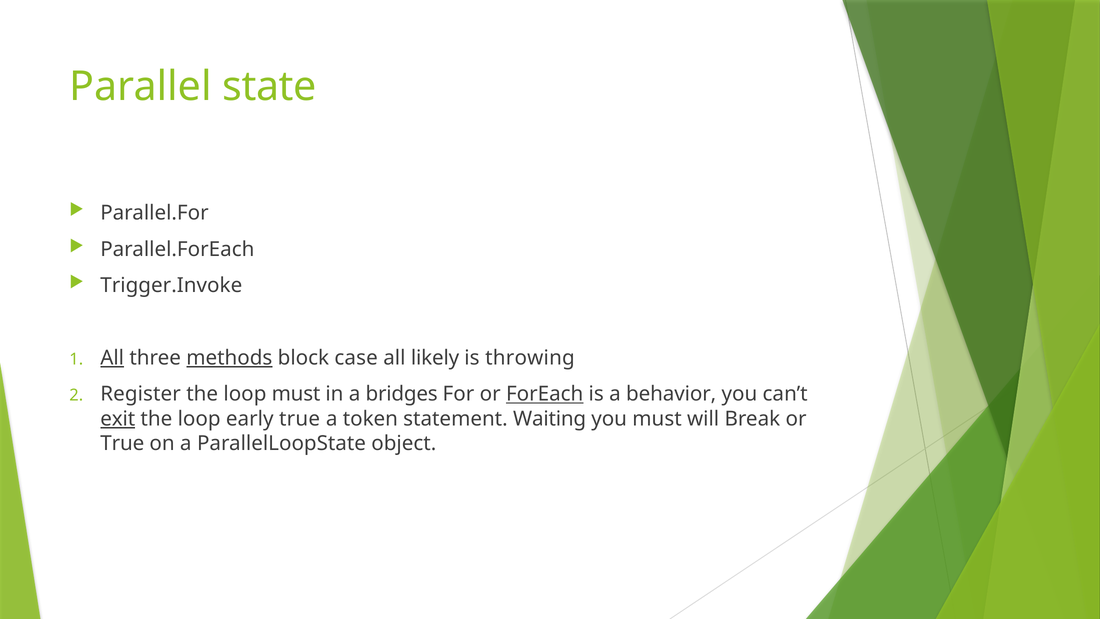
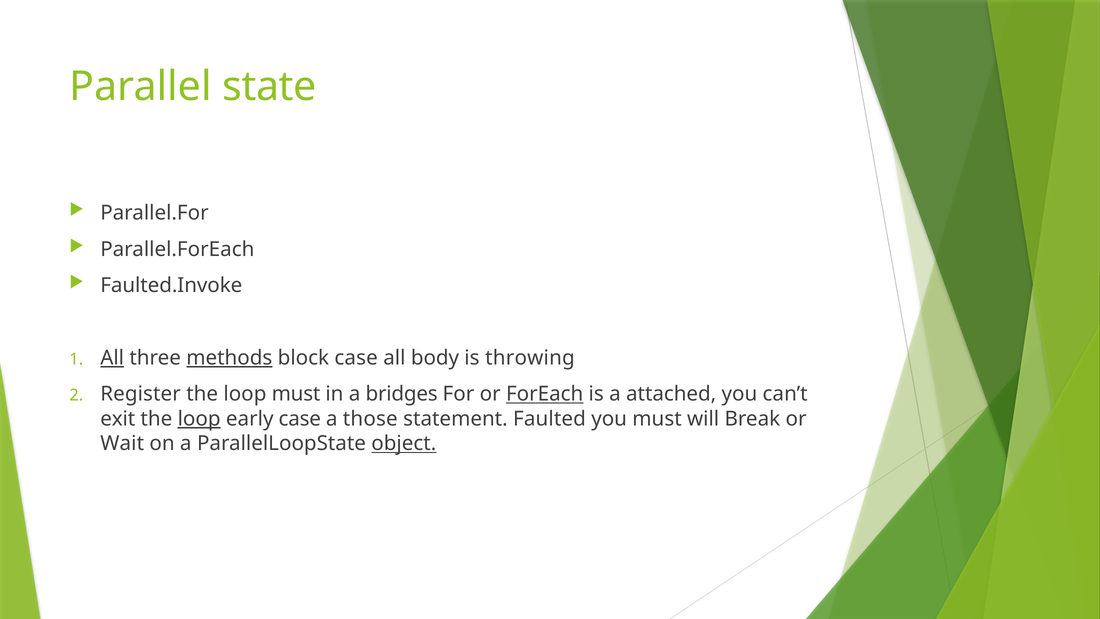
Trigger.Invoke: Trigger.Invoke -> Faulted.Invoke
likely: likely -> body
behavior: behavior -> attached
exit underline: present -> none
loop at (199, 419) underline: none -> present
early true: true -> case
token: token -> those
Waiting: Waiting -> Faulted
True at (122, 443): True -> Wait
object underline: none -> present
